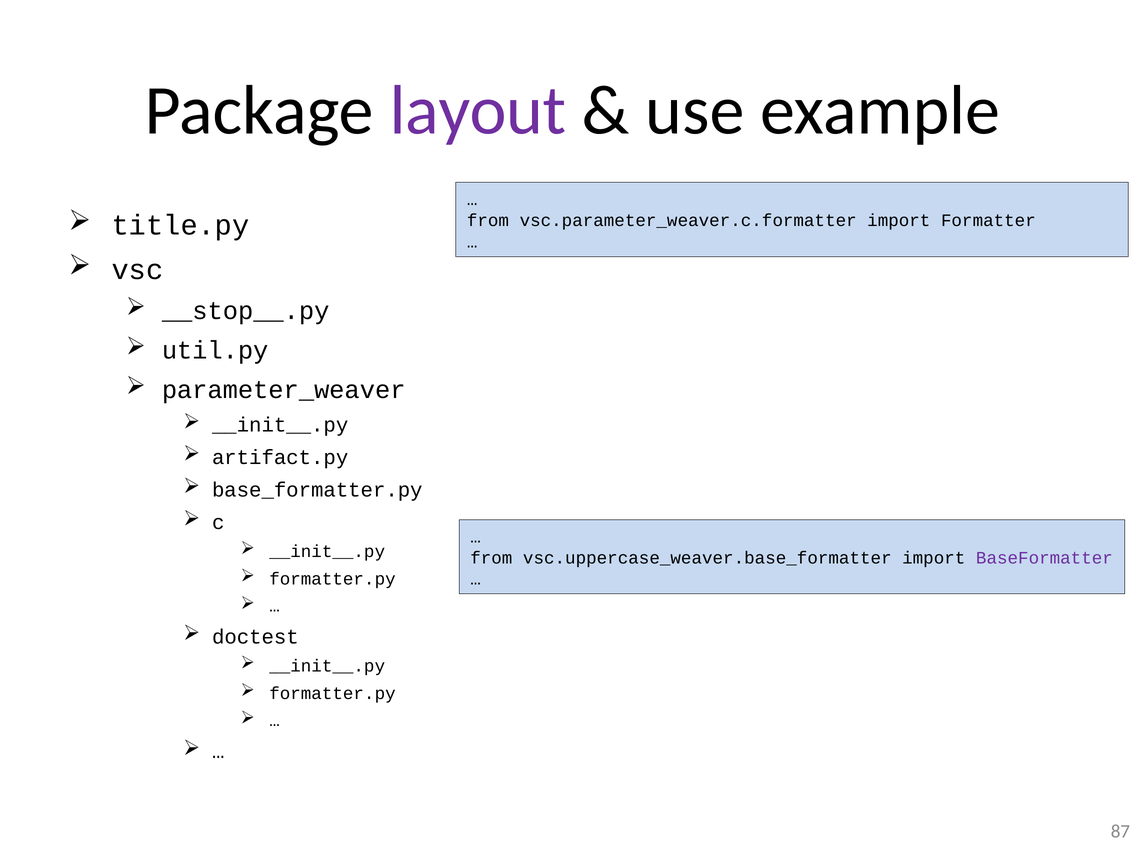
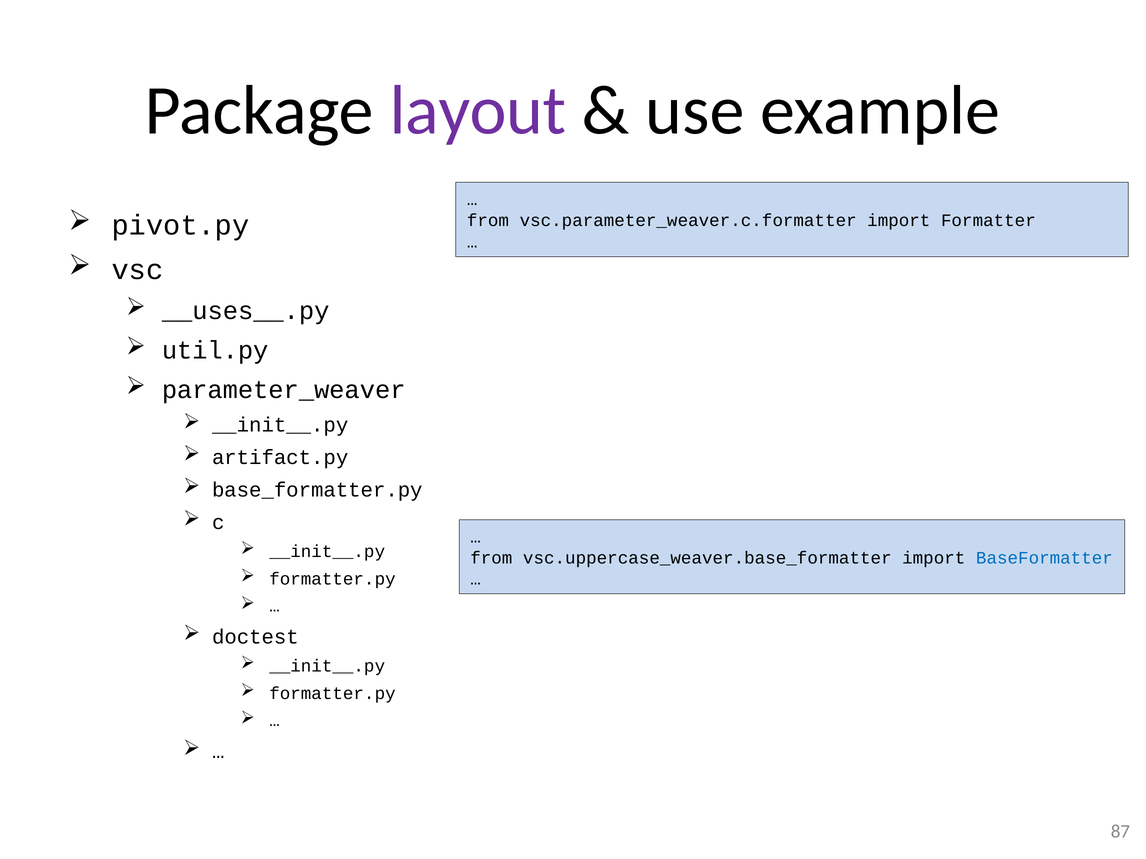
title.py: title.py -> pivot.py
__stop__.py: __stop__.py -> __uses__.py
BaseFormatter colour: purple -> blue
